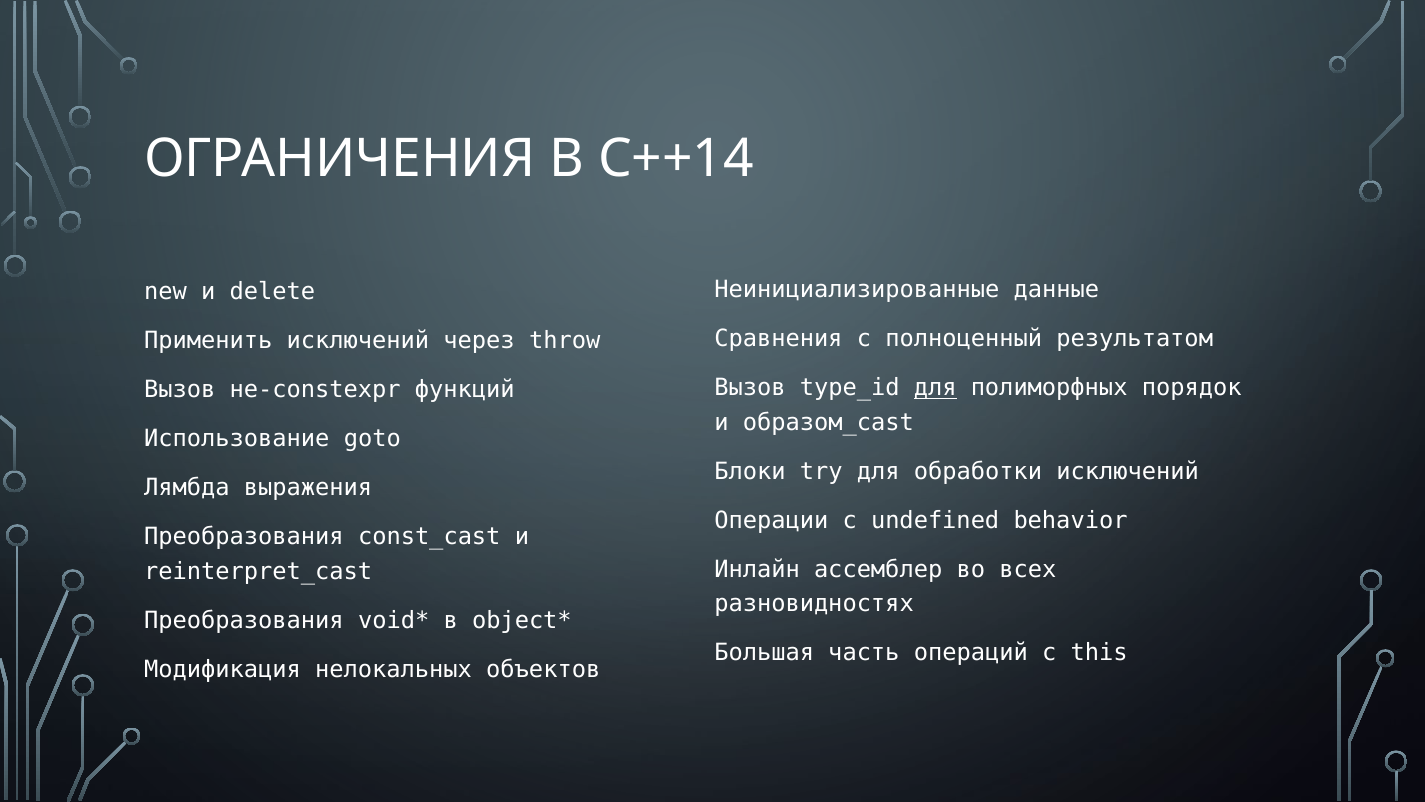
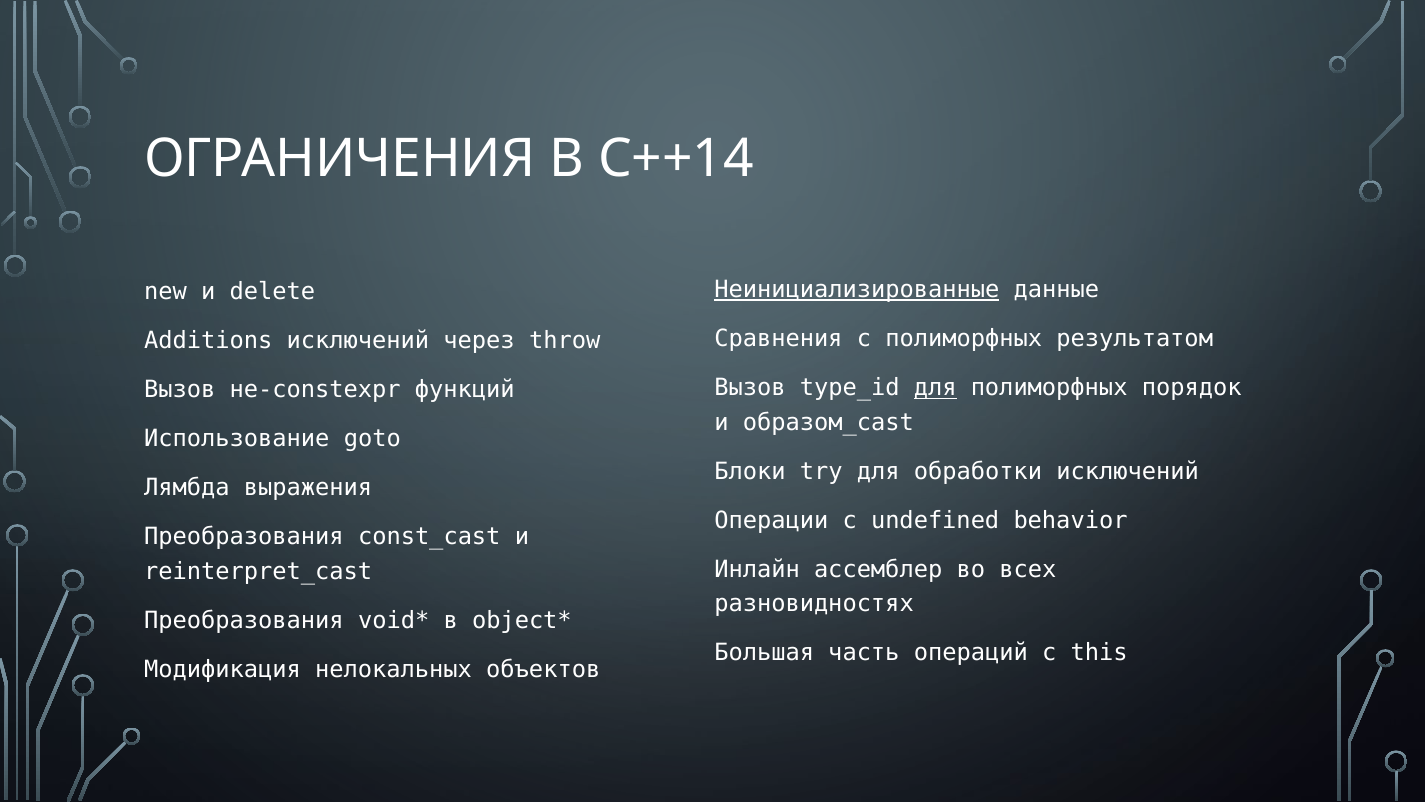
Неинициализированные underline: none -> present
с полноценный: полноценный -> полиморфных
Применить: Применить -> Additions
